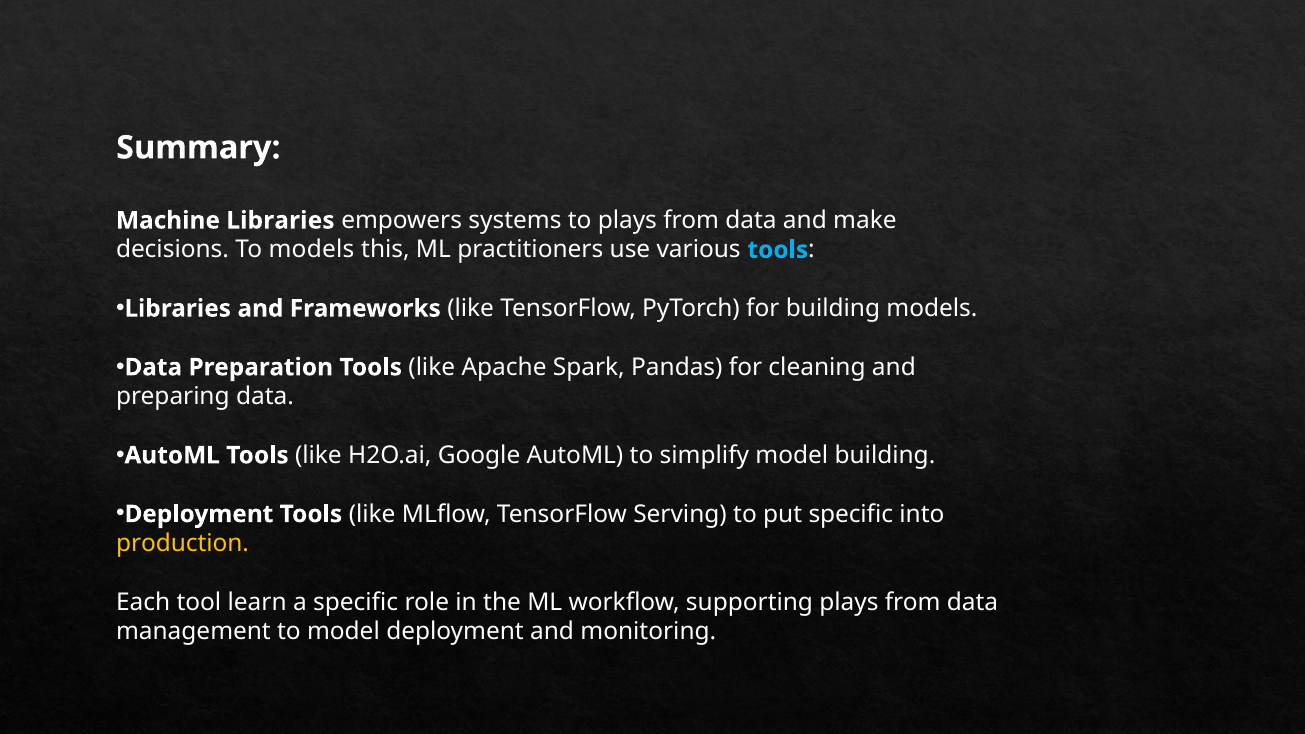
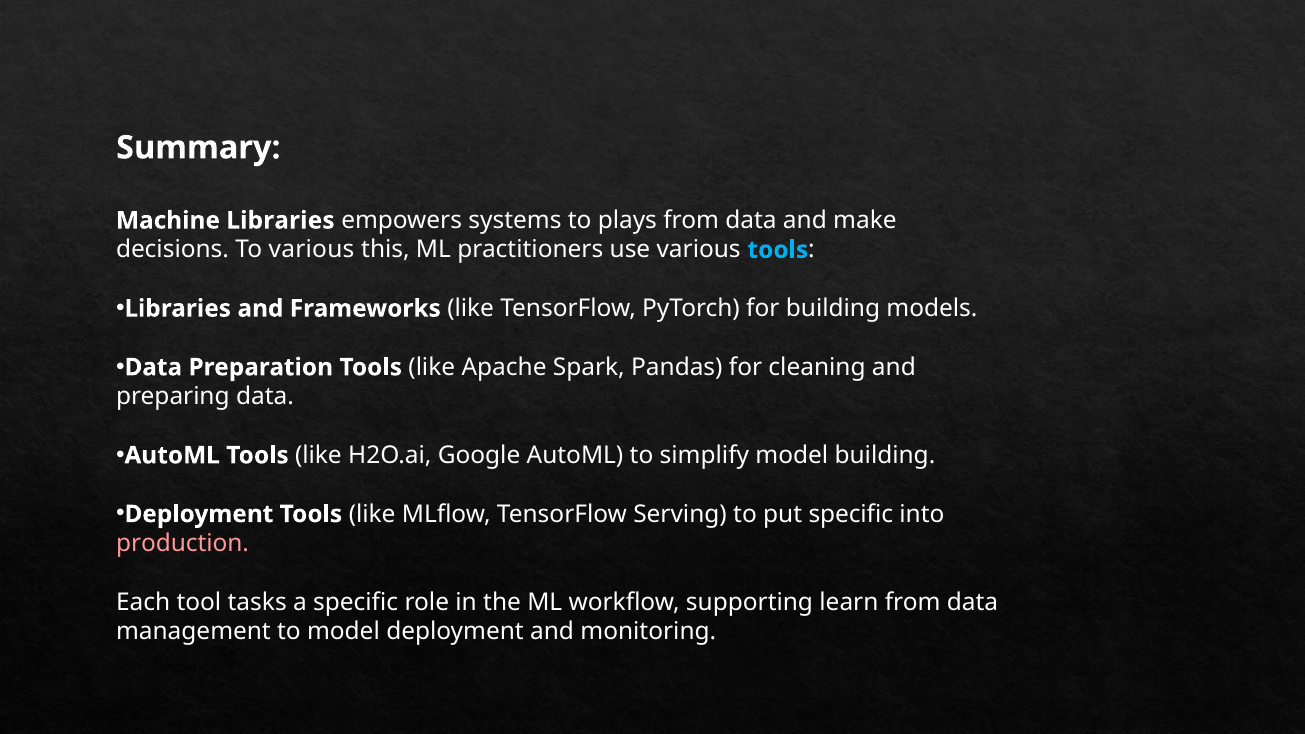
To models: models -> various
production colour: yellow -> pink
learn: learn -> tasks
supporting plays: plays -> learn
